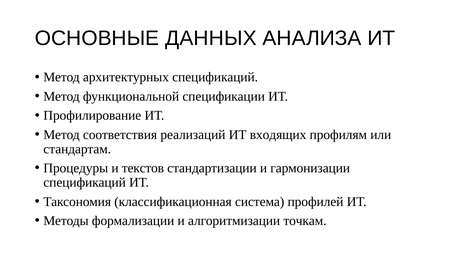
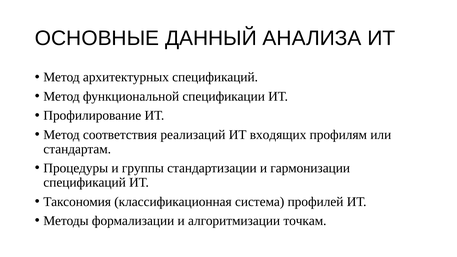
ДАННЫХ: ДАННЫХ -> ДАННЫЙ
текстов: текстов -> группы
